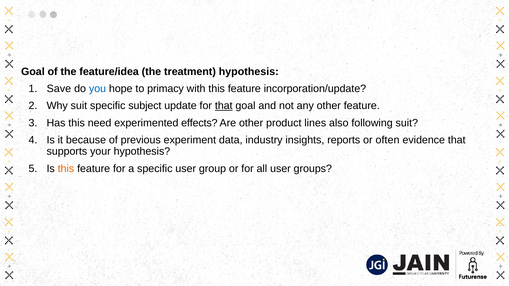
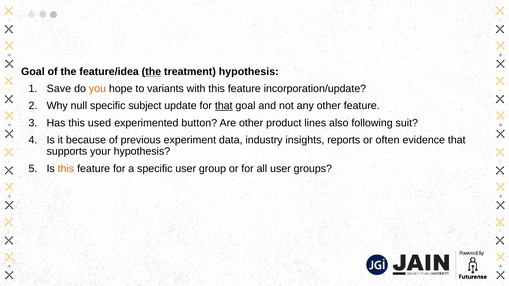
the at (151, 72) underline: none -> present
you colour: blue -> orange
primacy: primacy -> variants
Why suit: suit -> null
need: need -> used
effects: effects -> button
